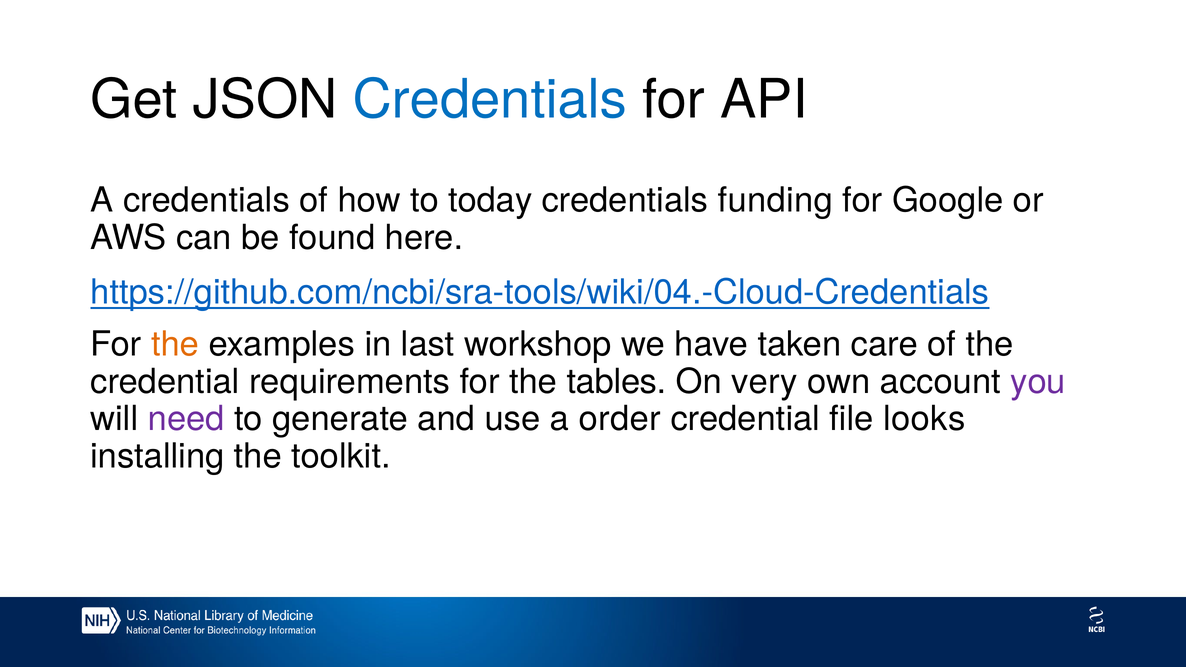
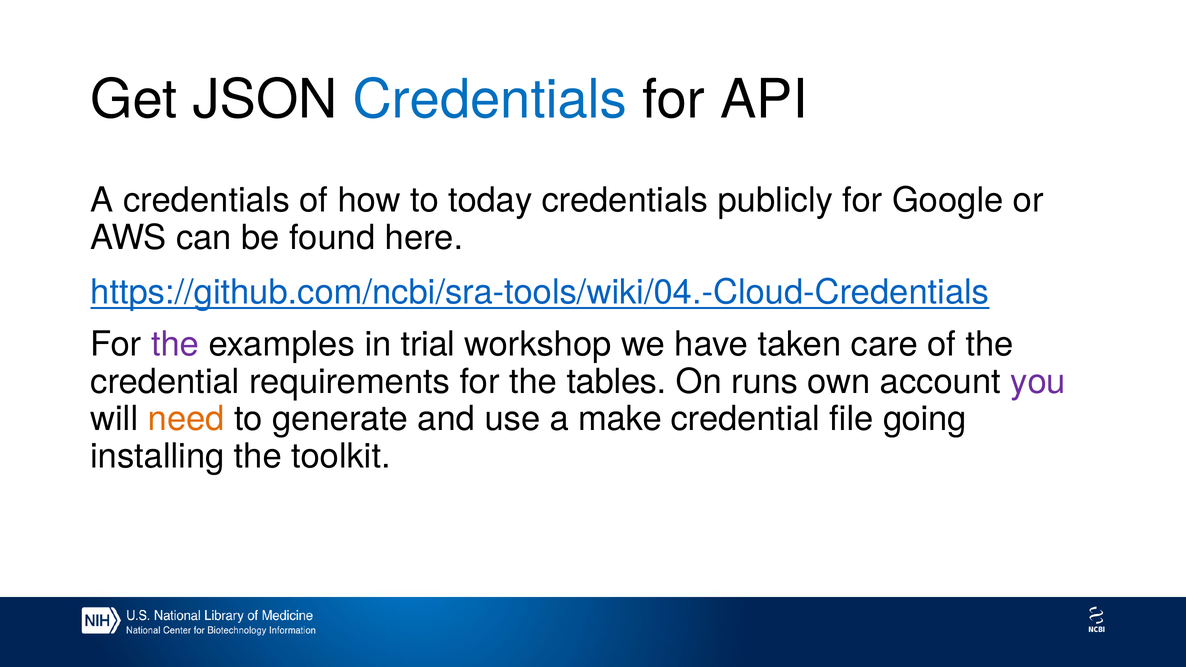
funding: funding -> publicly
the at (175, 344) colour: orange -> purple
last: last -> trial
very: very -> runs
need colour: purple -> orange
order: order -> make
looks: looks -> going
